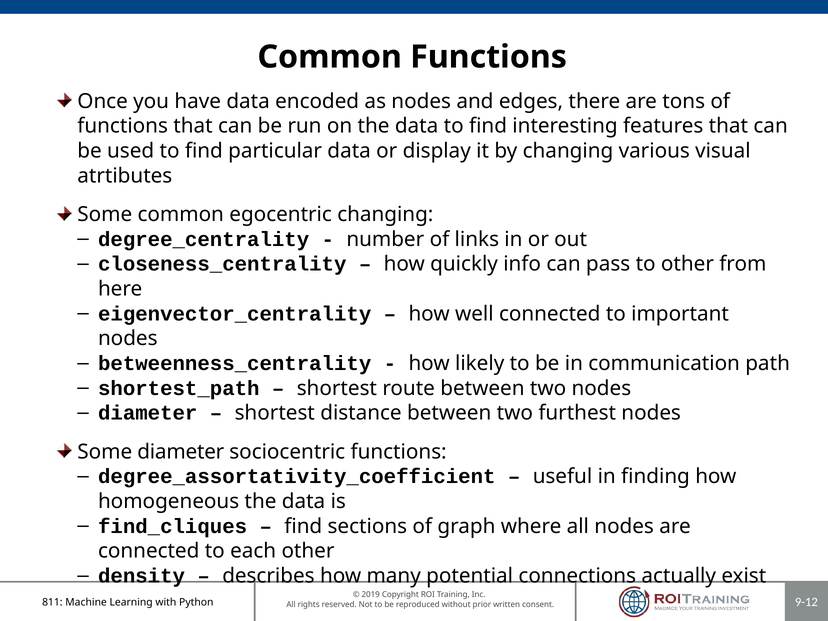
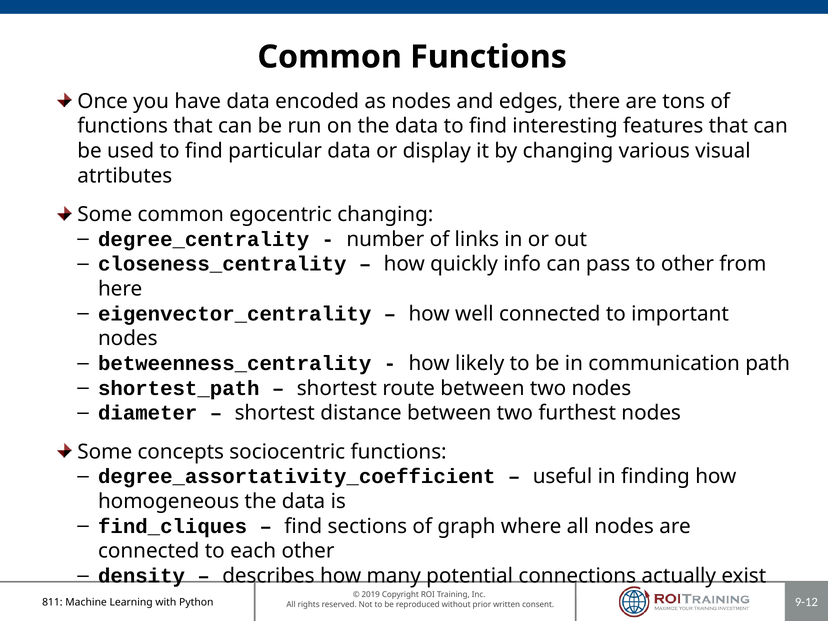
Some diameter: diameter -> concepts
